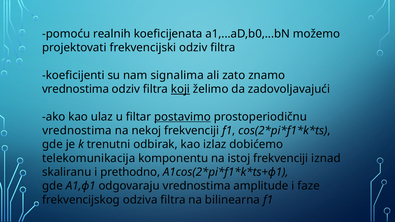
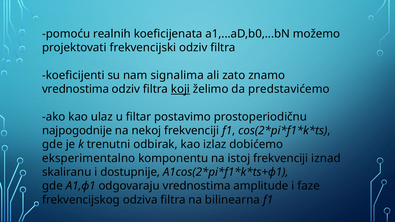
zadovoljavajući: zadovoljavajući -> predstavićemo
postavimo underline: present -> none
vrednostima at (77, 131): vrednostima -> najpogodnije
telekomunikacija: telekomunikacija -> eksperimentalno
prethodno: prethodno -> dostupnije
